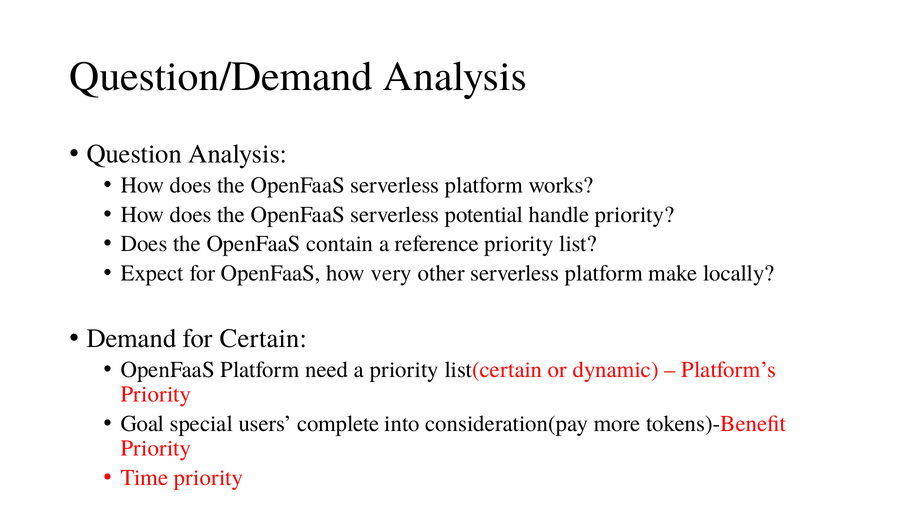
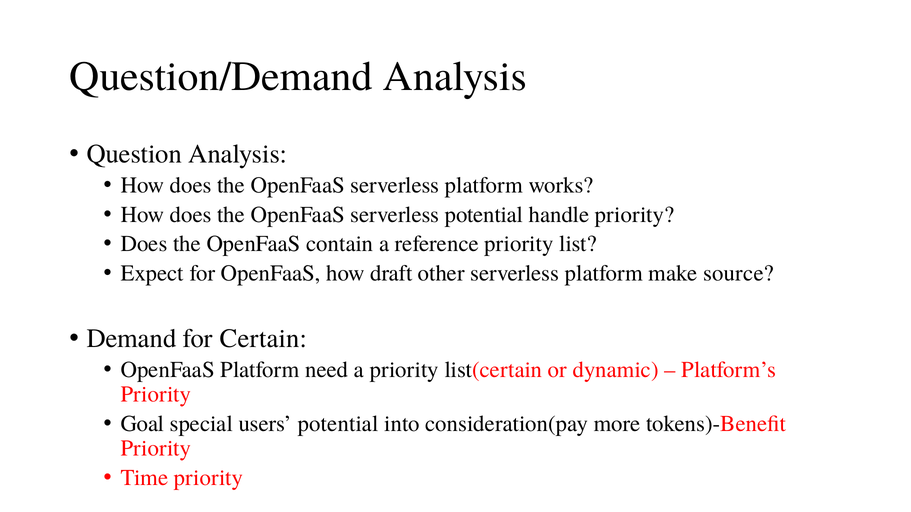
very: very -> draft
locally: locally -> source
users complete: complete -> potential
